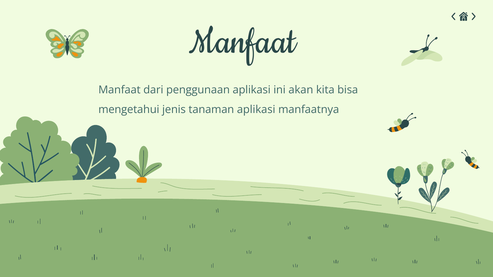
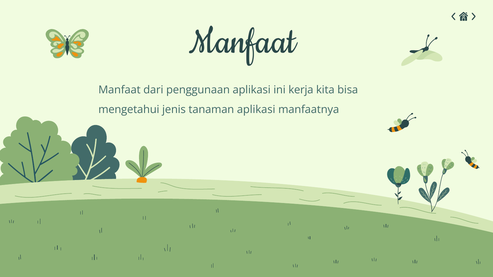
akan: akan -> kerja
